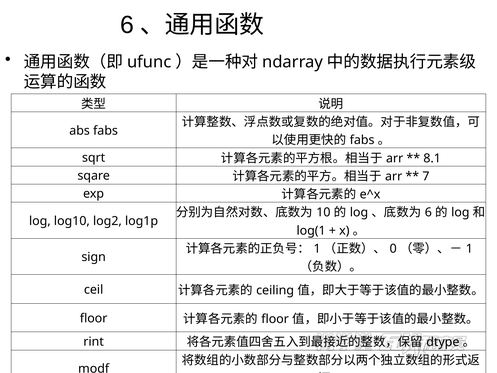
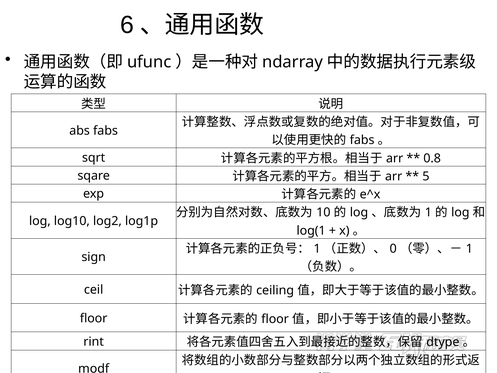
8.1: 8.1 -> 0.8
7: 7 -> 5
6 at (428, 212): 6 -> 1
